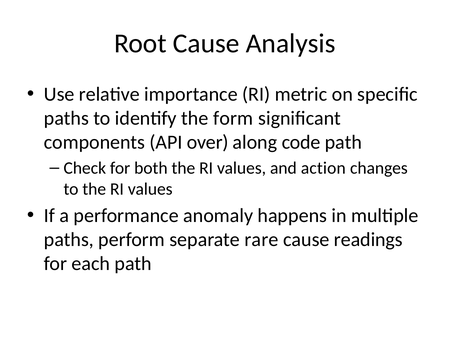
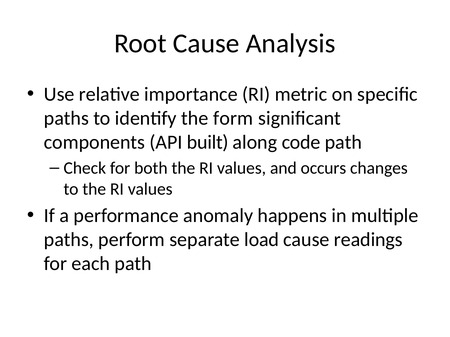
over: over -> built
action: action -> occurs
rare: rare -> load
